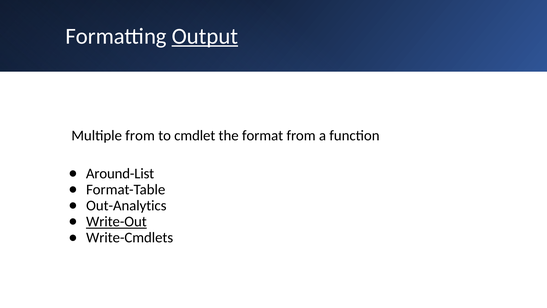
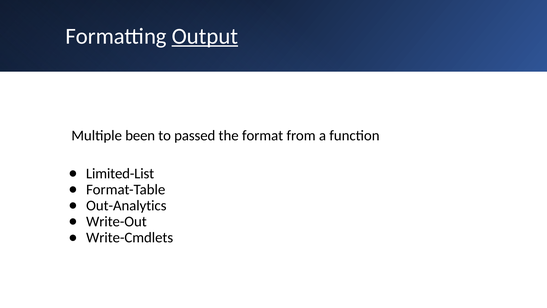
Multiple from: from -> been
cmdlet: cmdlet -> passed
Around-List: Around-List -> Limited-List
Write-Out underline: present -> none
